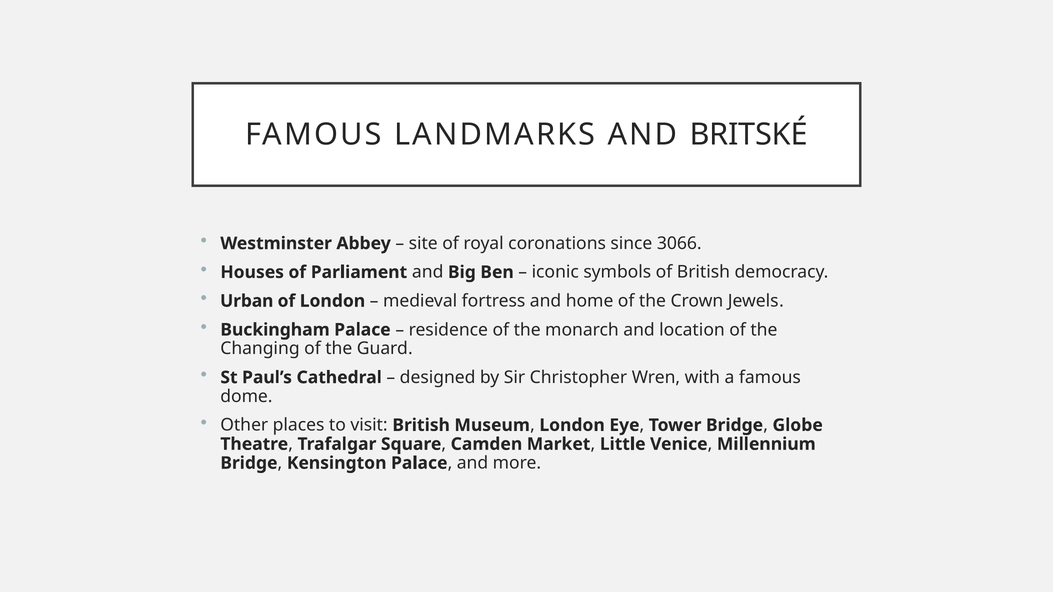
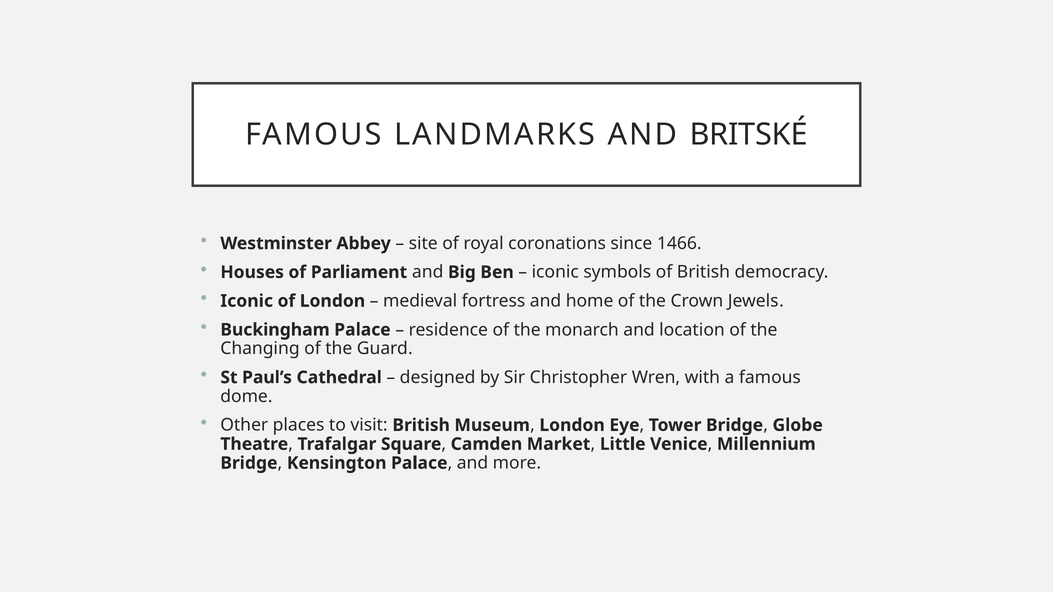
3066: 3066 -> 1466
Urban at (247, 301): Urban -> Iconic
